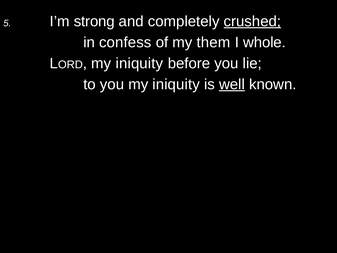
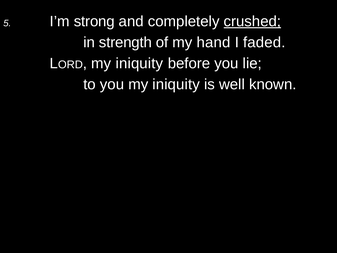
confess: confess -> strength
them: them -> hand
whole: whole -> faded
well underline: present -> none
